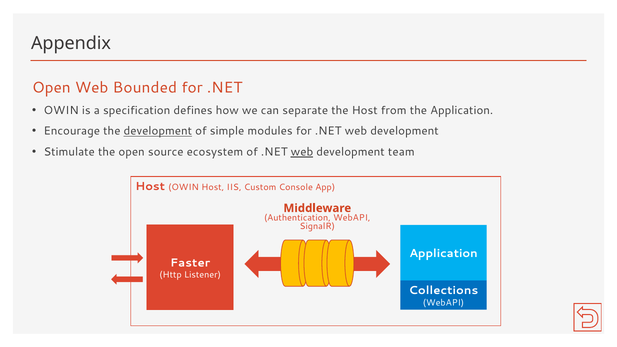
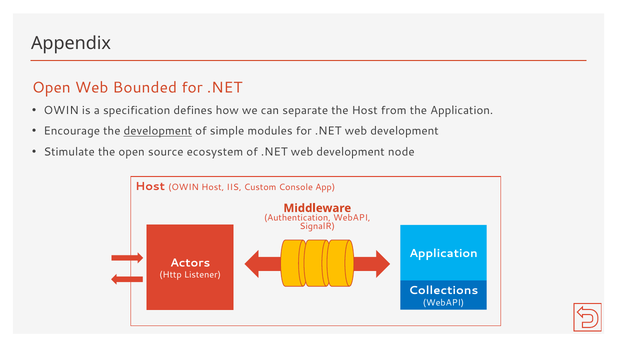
web at (302, 152) underline: present -> none
team: team -> node
Faster: Faster -> Actors
